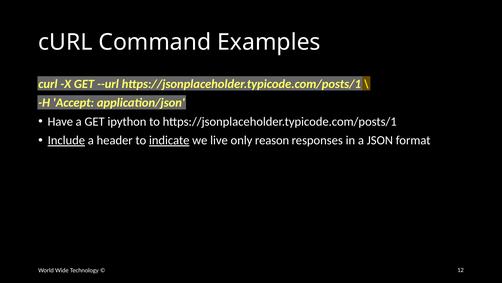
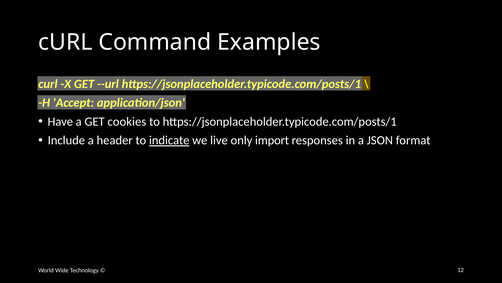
ipython: ipython -> cookies
Include underline: present -> none
reason: reason -> import
